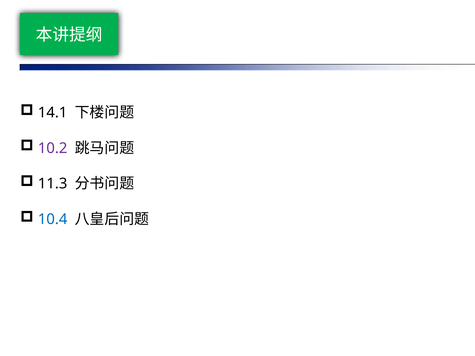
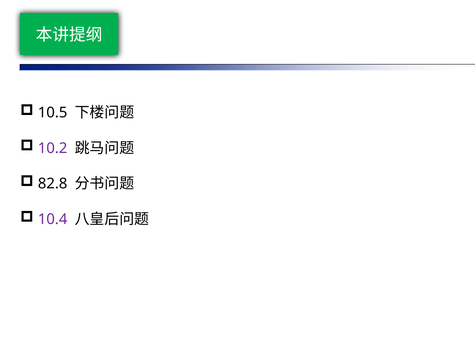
14.1: 14.1 -> 10.5
11.3: 11.3 -> 82.8
10.4 colour: blue -> purple
